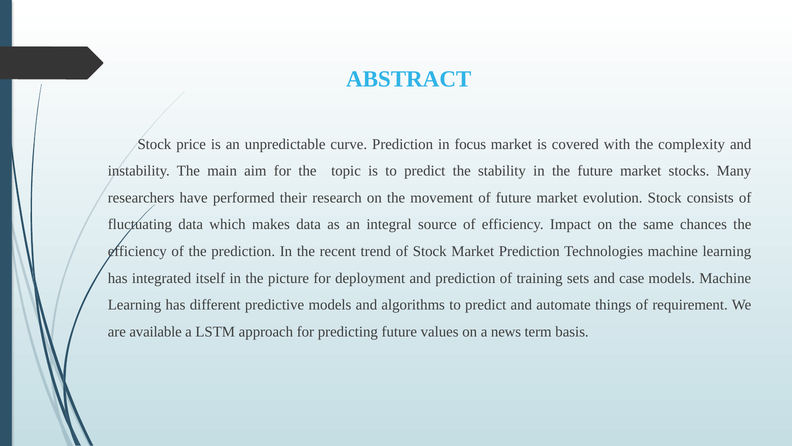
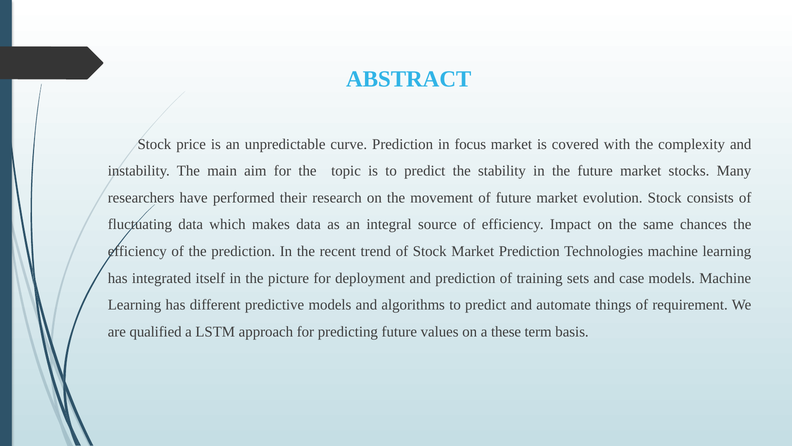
available: available -> qualified
news: news -> these
